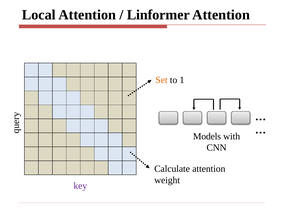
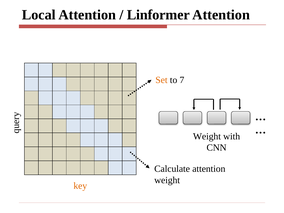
1: 1 -> 7
Models at (207, 136): Models -> Weight
key colour: purple -> orange
